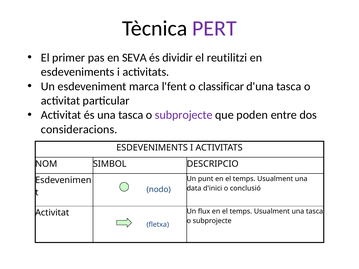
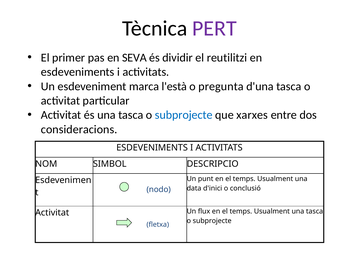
l'fent: l'fent -> l'està
classificar: classificar -> pregunta
subprojecte at (184, 115) colour: purple -> blue
poden: poden -> xarxes
